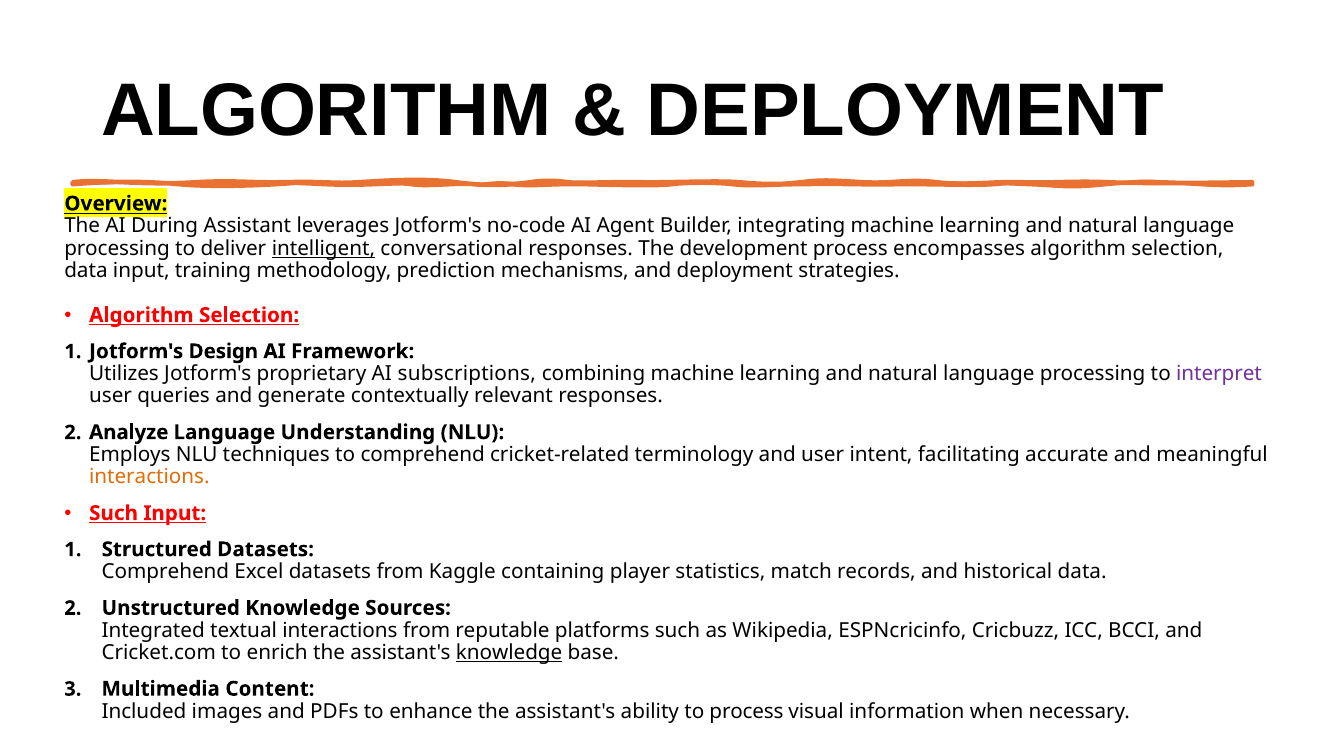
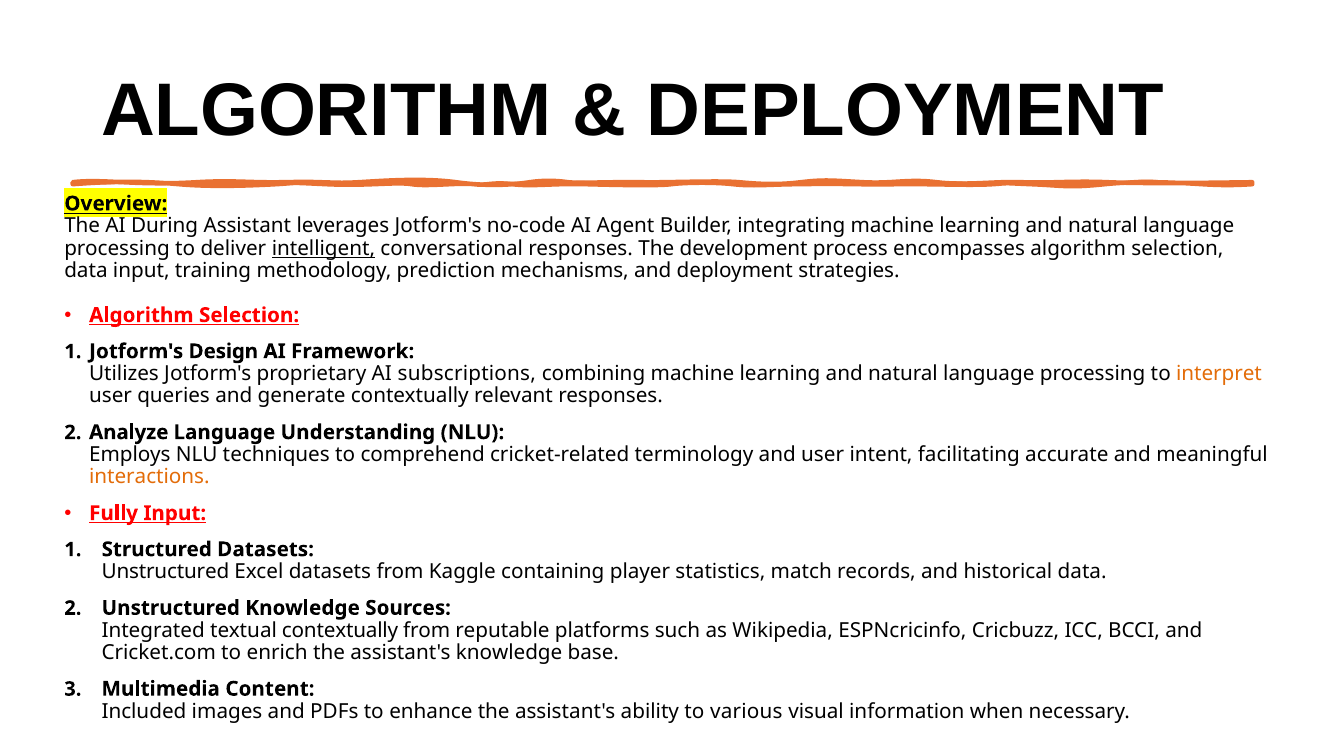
interpret colour: purple -> orange
Such at (114, 513): Such -> Fully
Comprehend at (165, 572): Comprehend -> Unstructured
textual interactions: interactions -> contextually
knowledge at (509, 653) underline: present -> none
to process: process -> various
